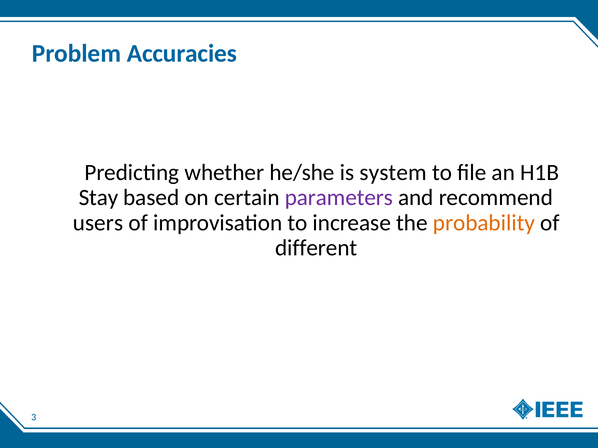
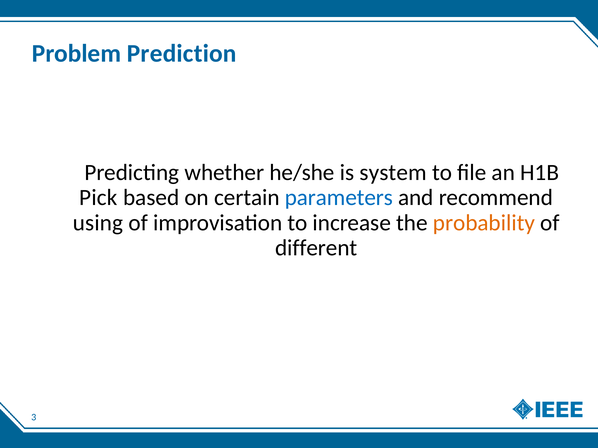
Accuracies: Accuracies -> Prediction
Stay: Stay -> Pick
parameters colour: purple -> blue
users: users -> using
